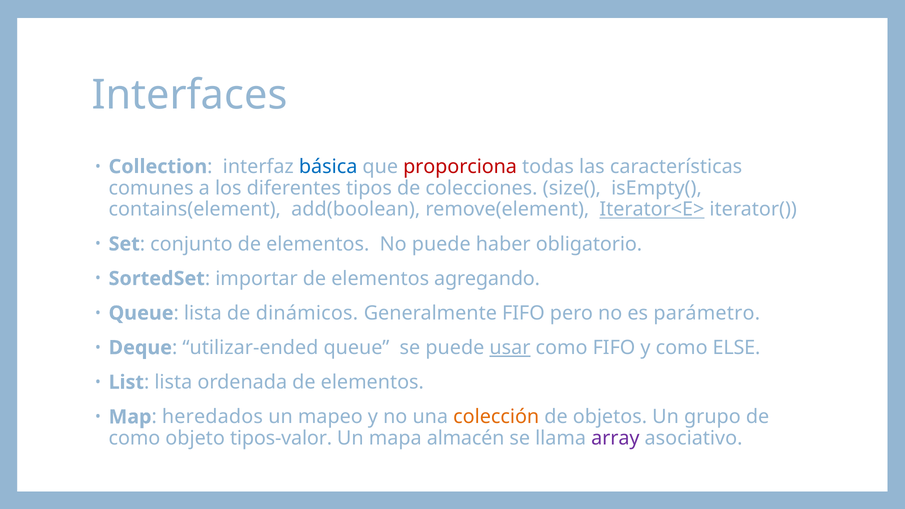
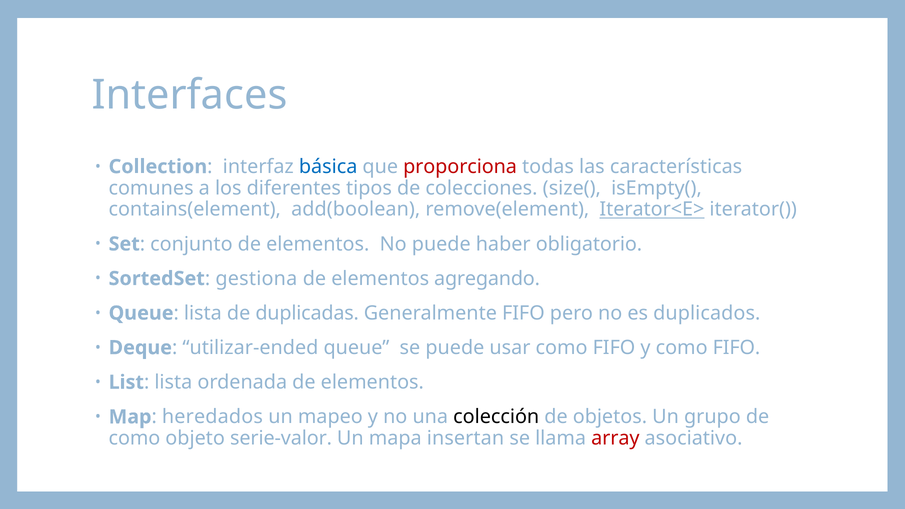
importar: importar -> gestiona
dinámicos: dinámicos -> duplicadas
parámetro: parámetro -> duplicados
usar underline: present -> none
y como ELSE: ELSE -> FIFO
colección colour: orange -> black
tipos-valor: tipos-valor -> serie-valor
almacén: almacén -> insertan
array colour: purple -> red
